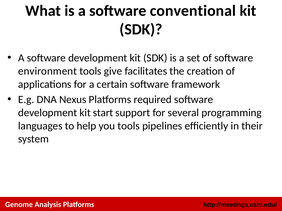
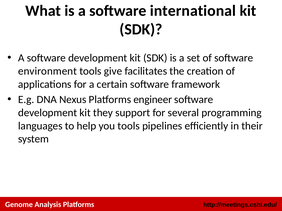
conventional: conventional -> international
required: required -> engineer
start: start -> they
